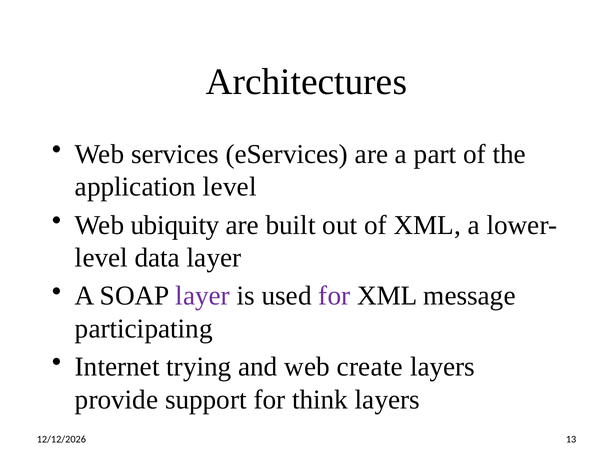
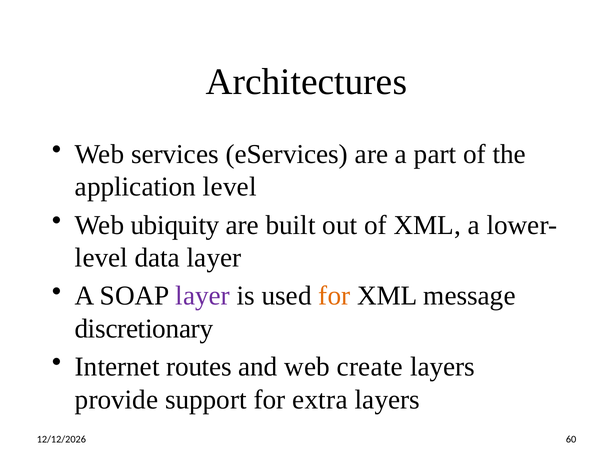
for at (334, 296) colour: purple -> orange
participating: participating -> discretionary
trying: trying -> routes
think: think -> extra
13: 13 -> 60
